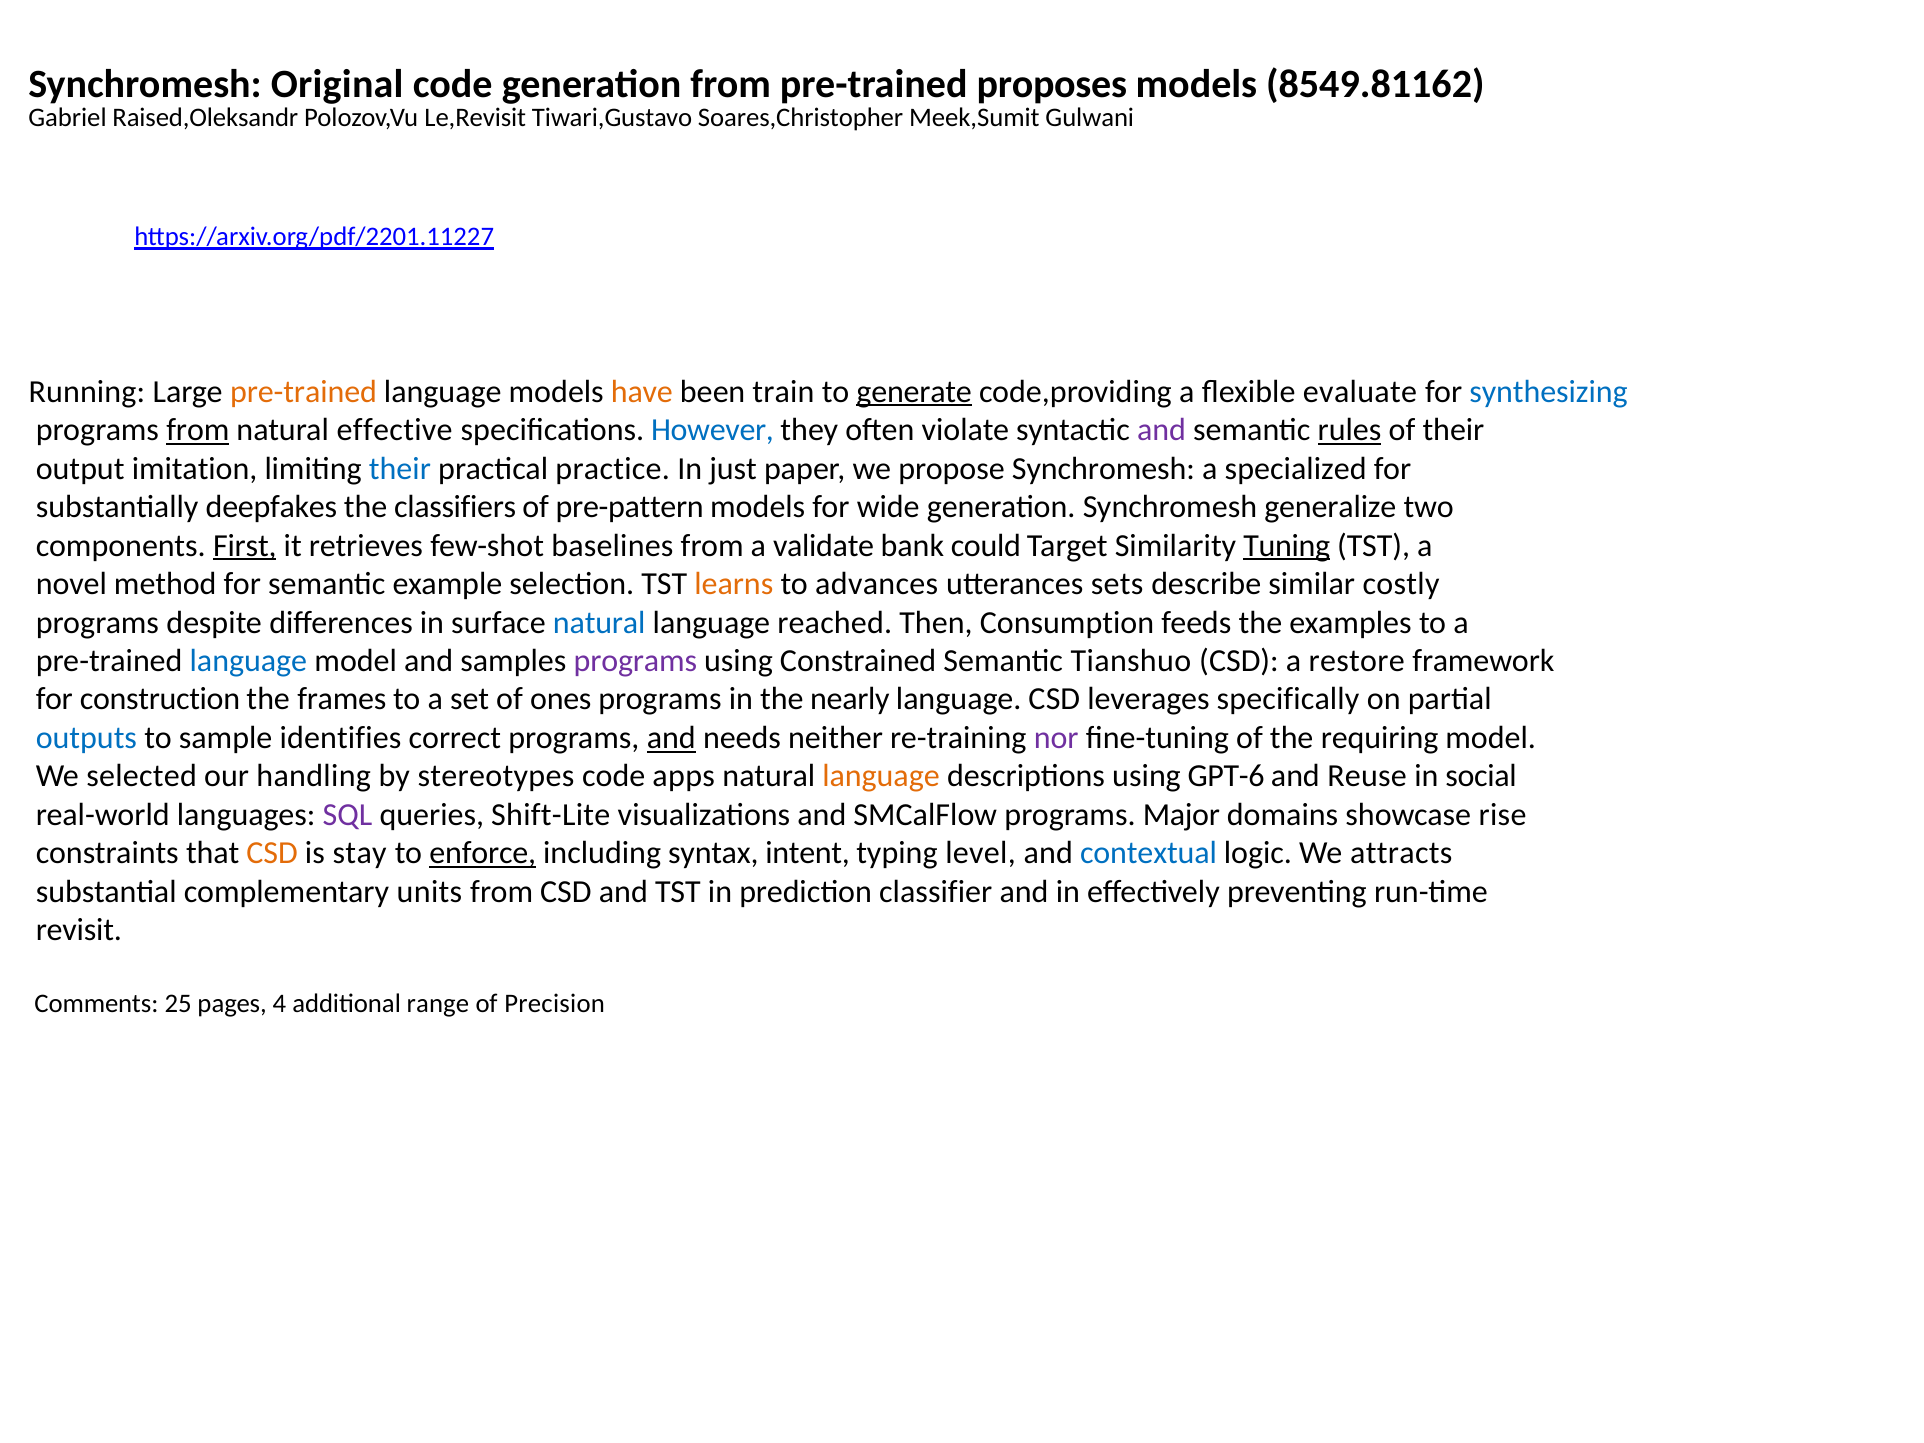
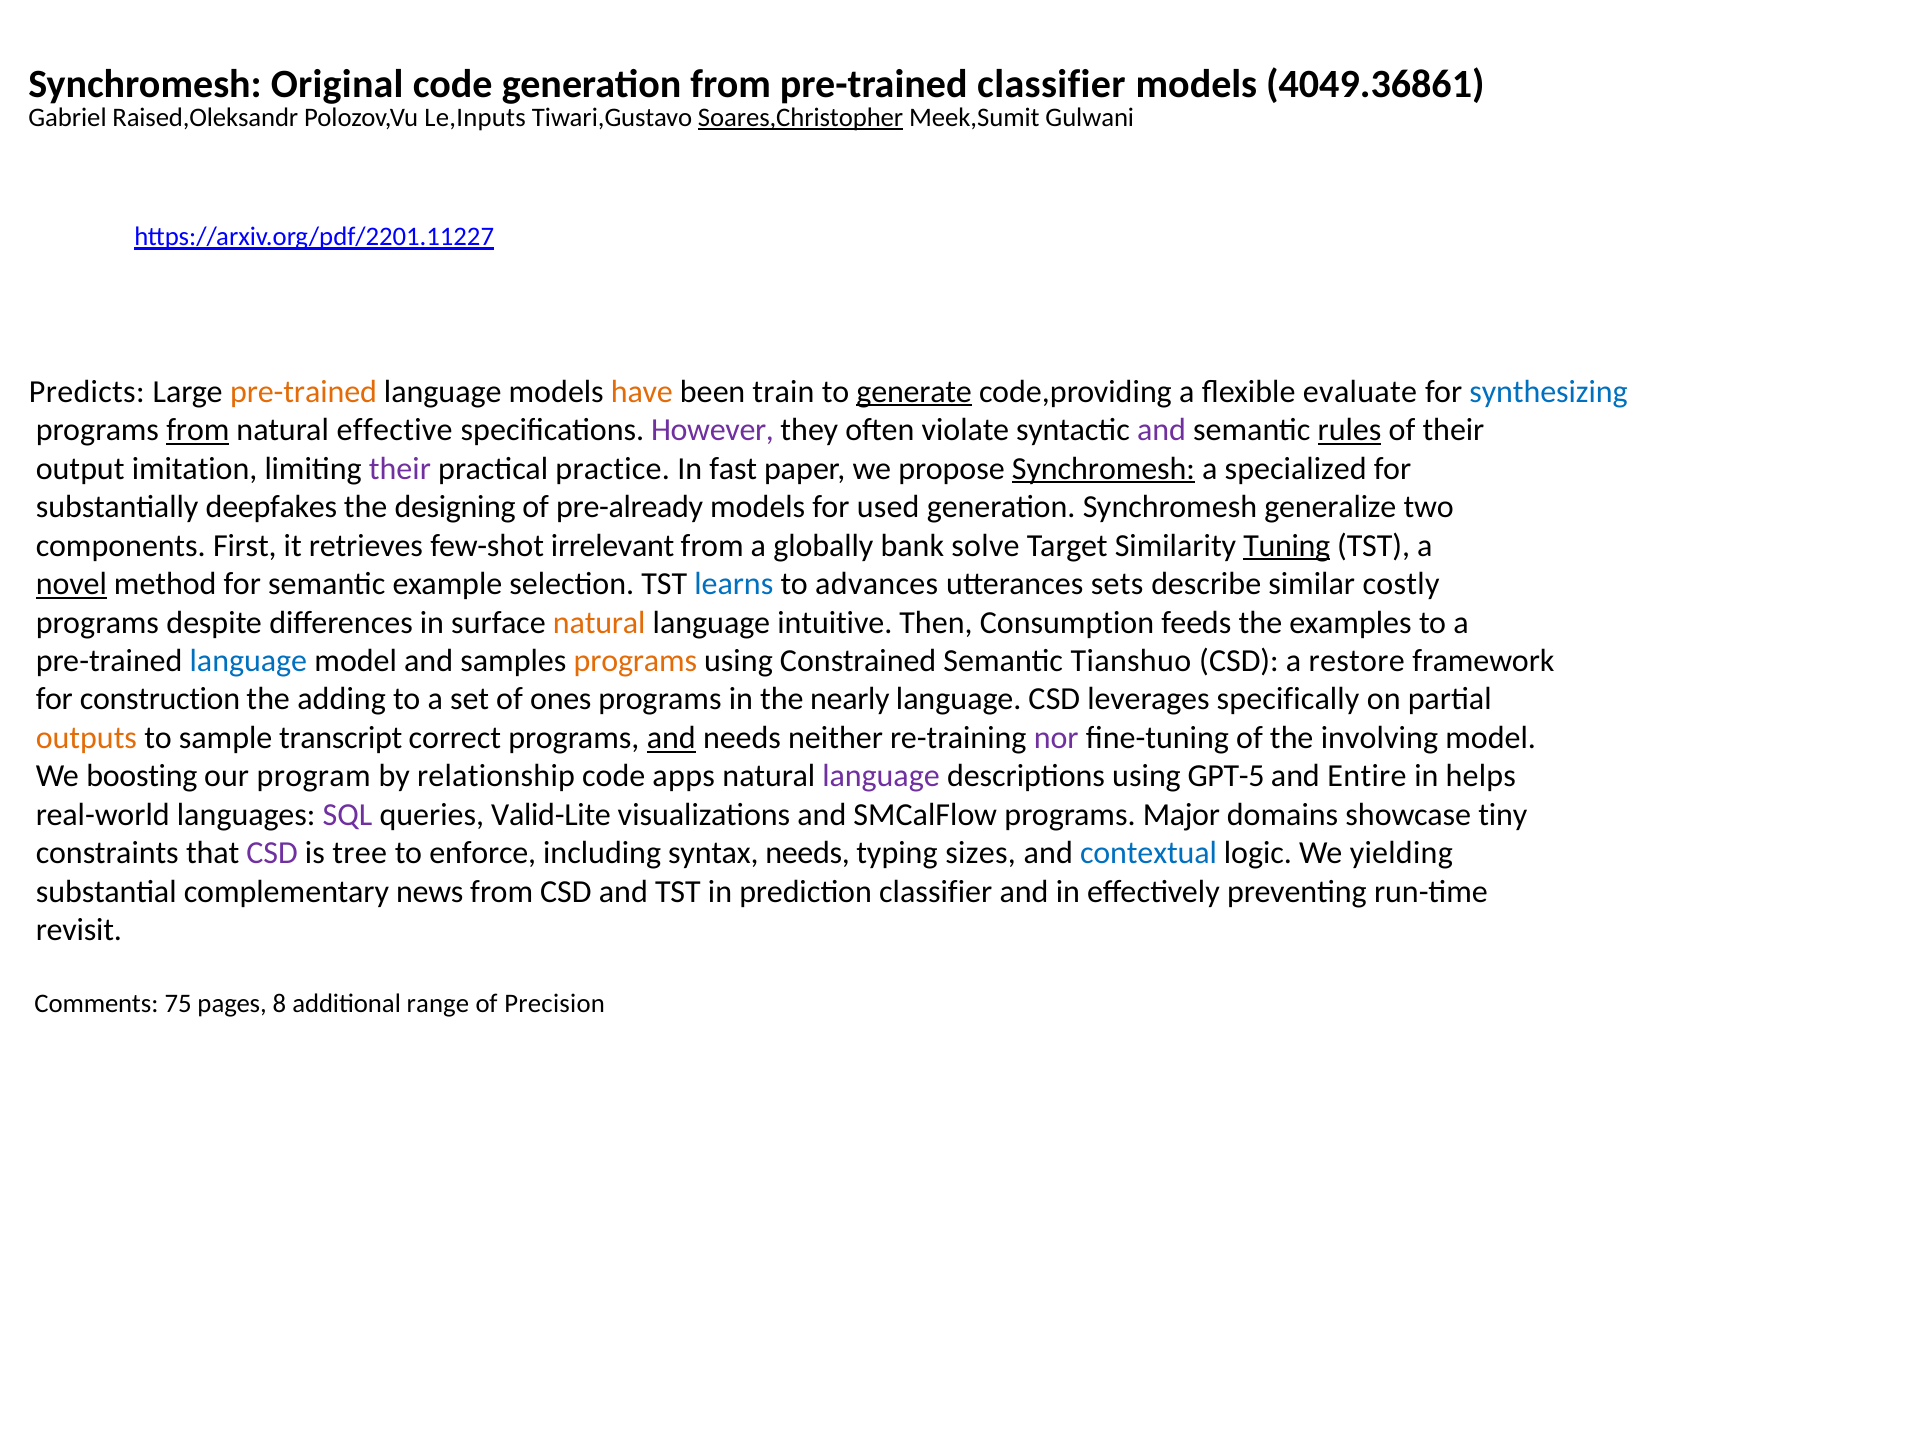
pre-trained proposes: proposes -> classifier
8549.81162: 8549.81162 -> 4049.36861
Le,Revisit: Le,Revisit -> Le,Inputs
Soares,Christopher underline: none -> present
Running: Running -> Predicts
However colour: blue -> purple
their at (400, 469) colour: blue -> purple
just: just -> fast
Synchromesh at (1103, 469) underline: none -> present
classifiers: classifiers -> designing
pre-pattern: pre-pattern -> pre-already
wide: wide -> used
First underline: present -> none
baselines: baselines -> irrelevant
validate: validate -> globally
could: could -> solve
novel underline: none -> present
learns colour: orange -> blue
natural at (599, 622) colour: blue -> orange
reached: reached -> intuitive
programs at (635, 661) colour: purple -> orange
frames: frames -> adding
outputs colour: blue -> orange
identifies: identifies -> transcript
requiring: requiring -> involving
selected: selected -> boosting
handling: handling -> program
stereotypes: stereotypes -> relationship
language at (881, 776) colour: orange -> purple
GPT-6: GPT-6 -> GPT-5
Reuse: Reuse -> Entire
social: social -> helps
Shift-Lite: Shift-Lite -> Valid-Lite
rise: rise -> tiny
CSD at (272, 853) colour: orange -> purple
stay: stay -> tree
enforce underline: present -> none
syntax intent: intent -> needs
level: level -> sizes
attracts: attracts -> yielding
units: units -> news
25: 25 -> 75
4: 4 -> 8
